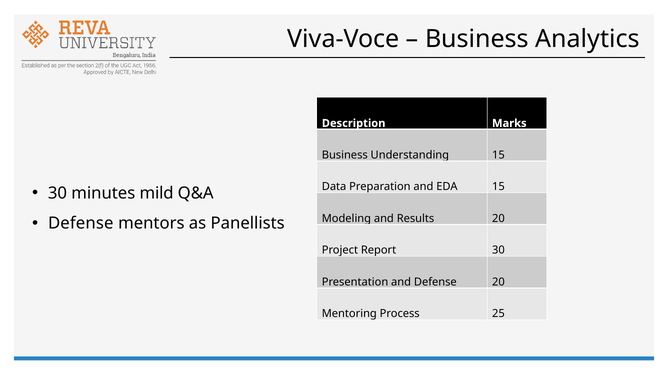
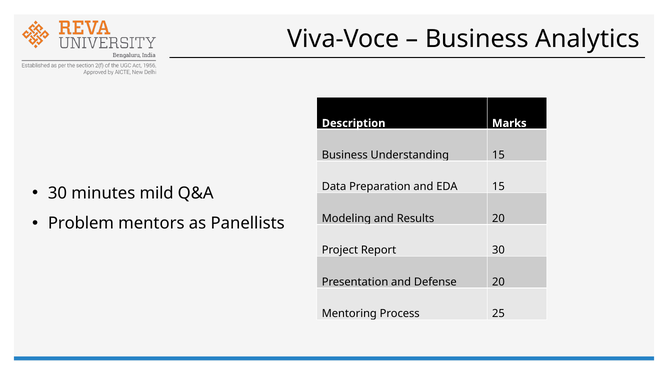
Defense at (81, 223): Defense -> Problem
